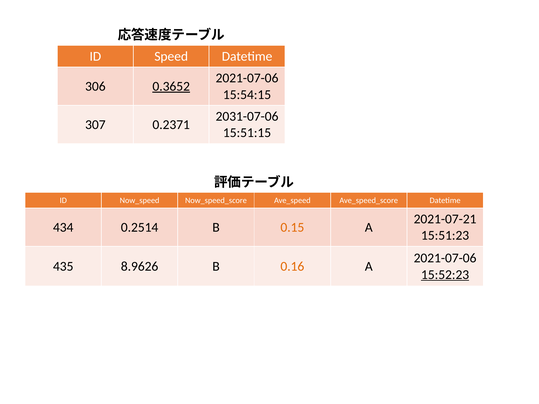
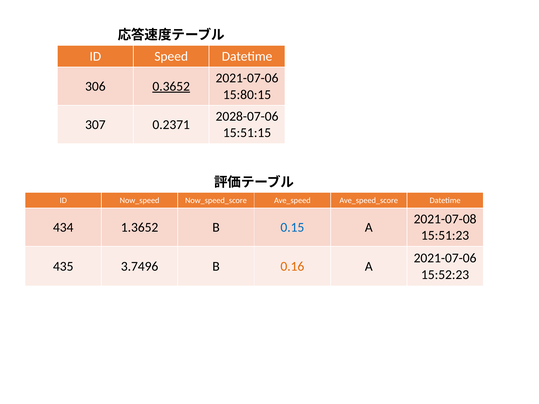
15:54:15: 15:54:15 -> 15:80:15
2031-07-06: 2031-07-06 -> 2028-07-06
2021-07-21: 2021-07-21 -> 2021-07-08
0.2514: 0.2514 -> 1.3652
0.15 colour: orange -> blue
8.9626: 8.9626 -> 3.7496
15:52:23 underline: present -> none
